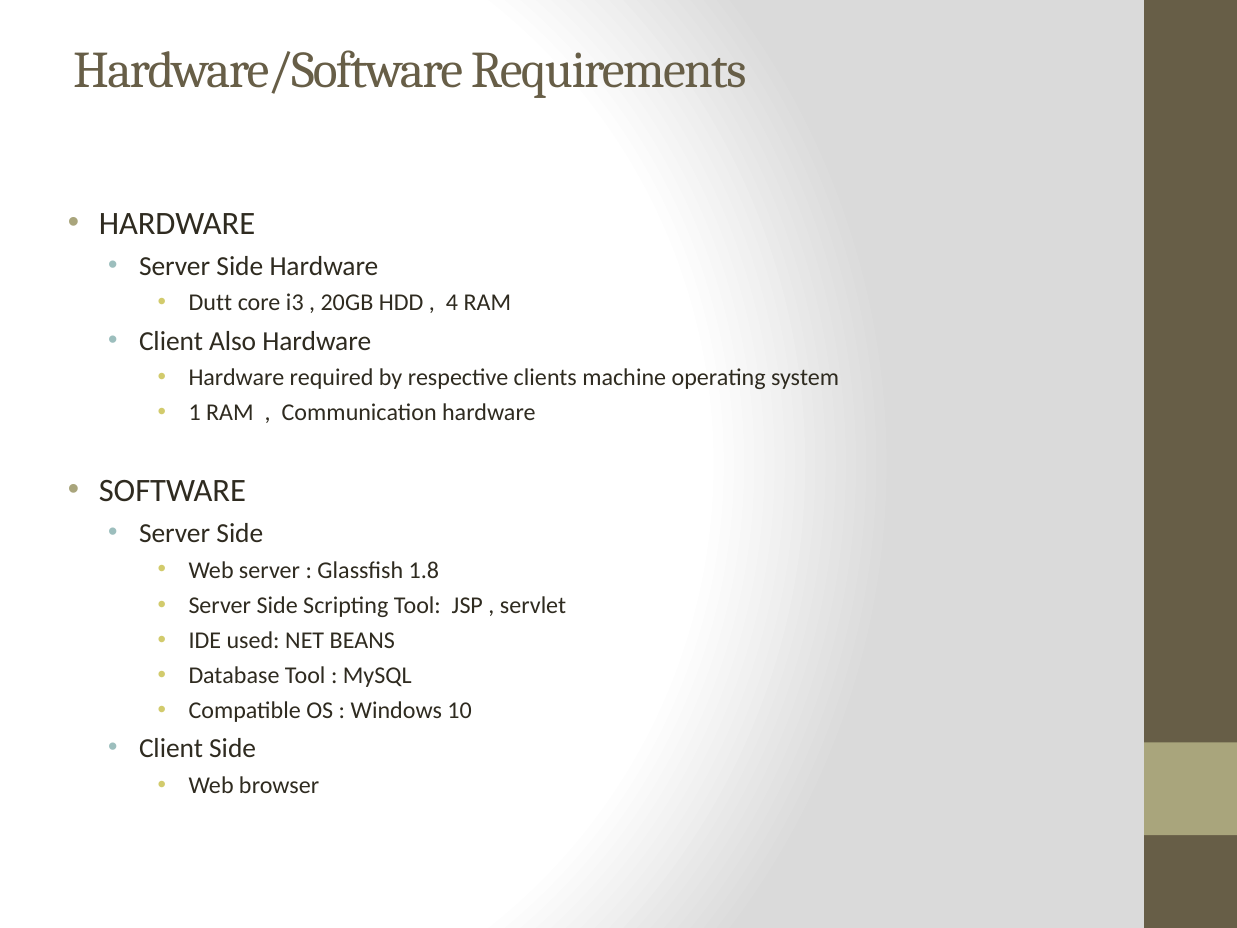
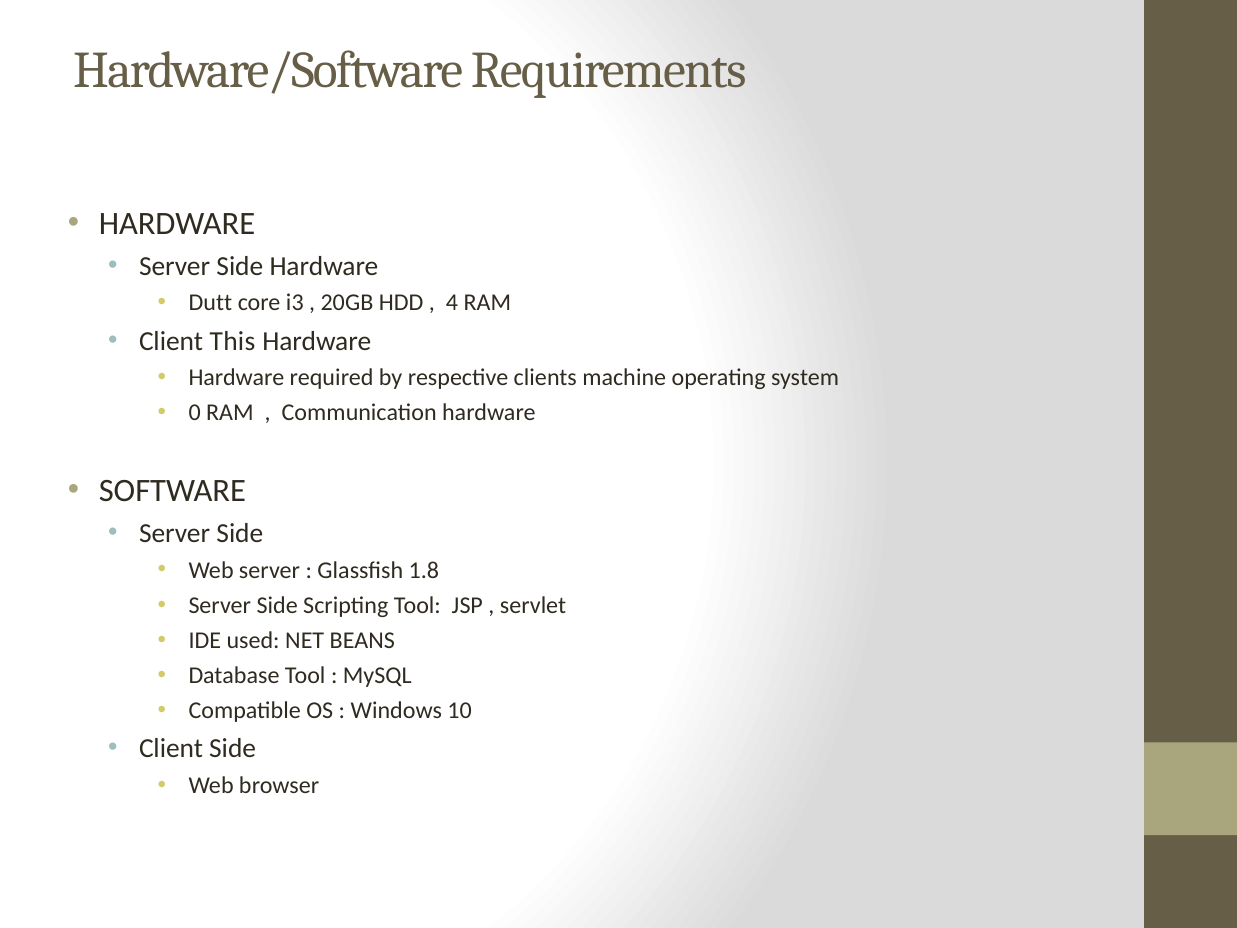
Also: Also -> This
1: 1 -> 0
